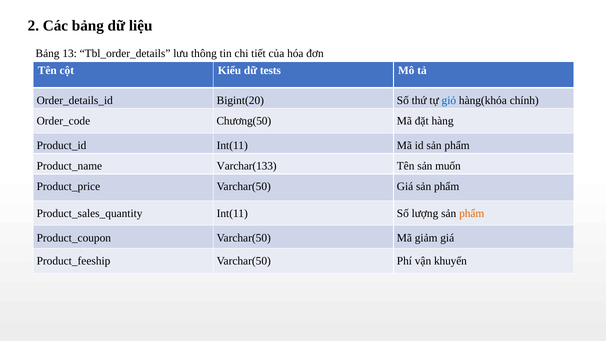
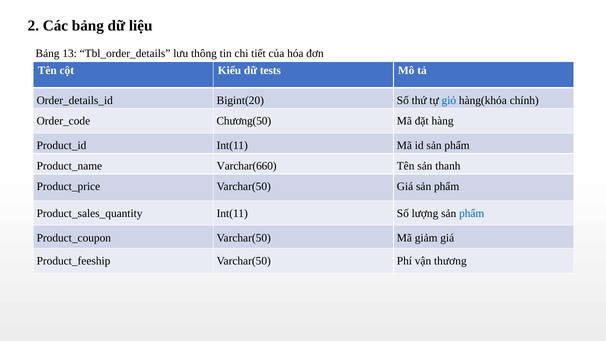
Varchar(133: Varchar(133 -> Varchar(660
muốn: muốn -> thanh
phẩm at (472, 213) colour: orange -> blue
khuyến: khuyến -> thương
